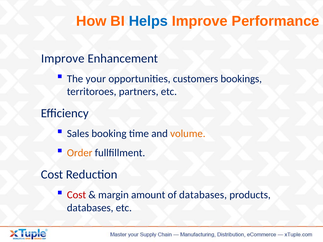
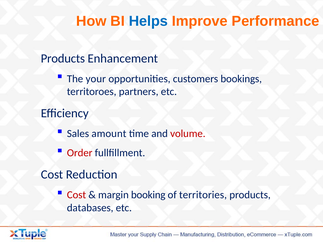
Improve at (63, 58): Improve -> Products
booking: booking -> amount
volume colour: orange -> red
Order colour: orange -> red
amount: amount -> booking
of databases: databases -> territories
